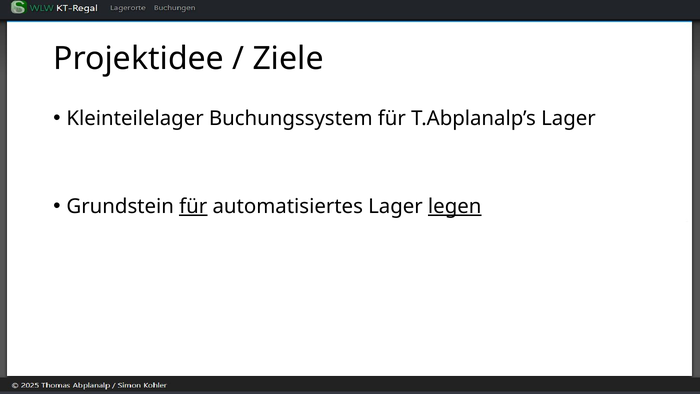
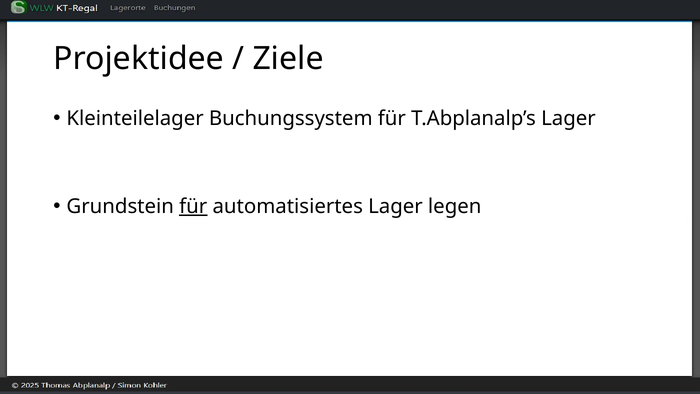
legen underline: present -> none
